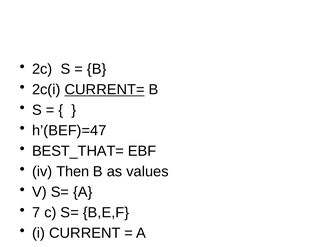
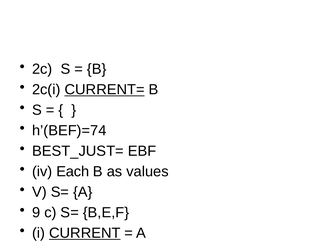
h’(BEF)=47: h’(BEF)=47 -> h’(BEF)=74
BEST_THAT=: BEST_THAT= -> BEST_JUST=
Then: Then -> Each
7: 7 -> 9
CURRENT underline: none -> present
